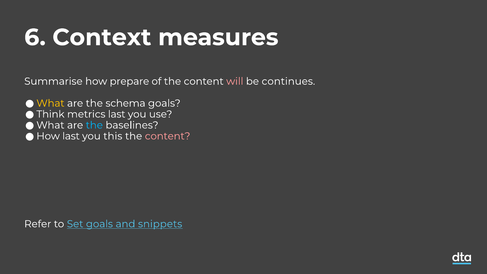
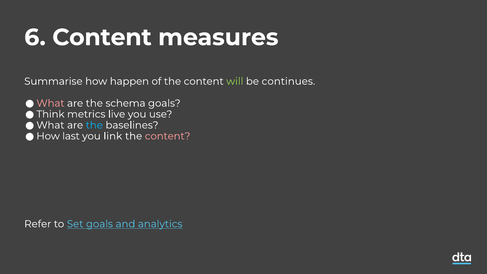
6 Context: Context -> Content
prepare: prepare -> happen
will colour: pink -> light green
What at (50, 103) colour: yellow -> pink
metrics last: last -> live
this: this -> link
snippets: snippets -> analytics
